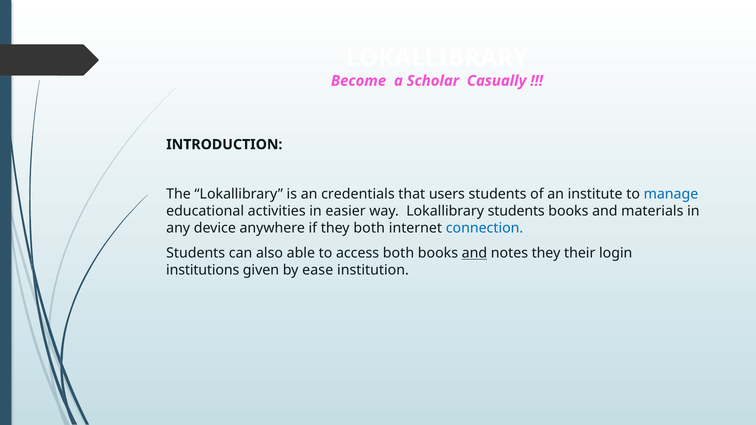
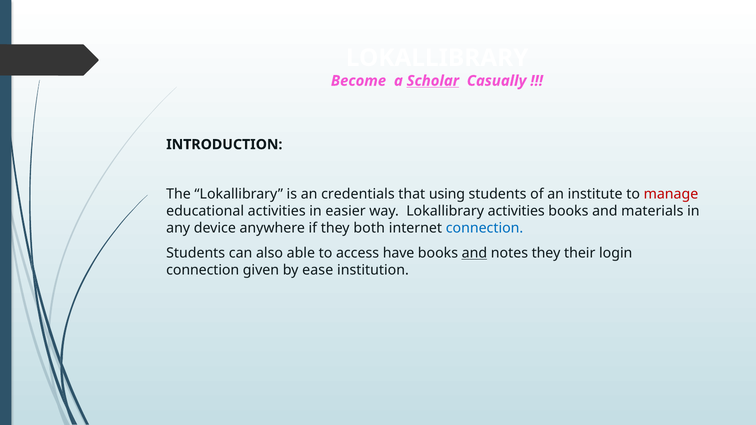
Scholar underline: none -> present
users: users -> using
manage colour: blue -> red
Lokallibrary students: students -> activities
access both: both -> have
institutions at (203, 270): institutions -> connection
